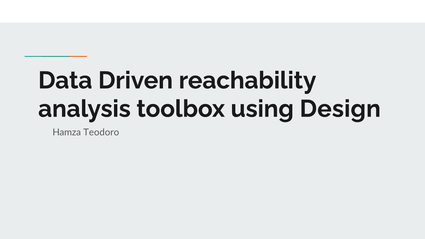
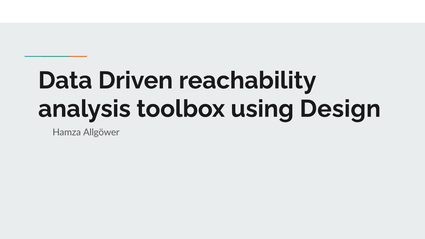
Teodoro: Teodoro -> Allgöwer
